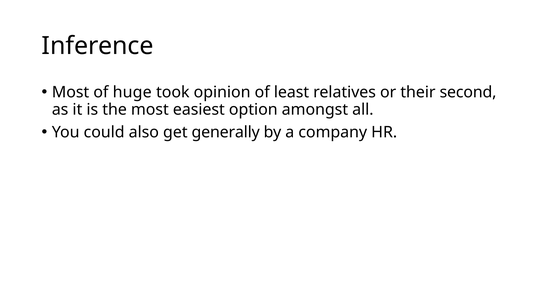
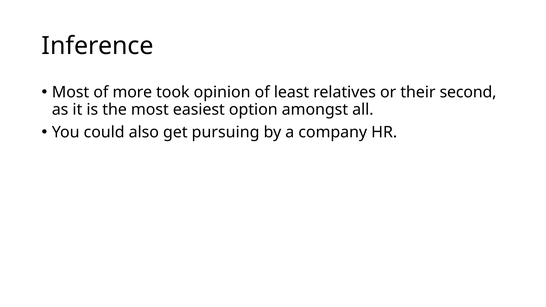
huge: huge -> more
generally: generally -> pursuing
